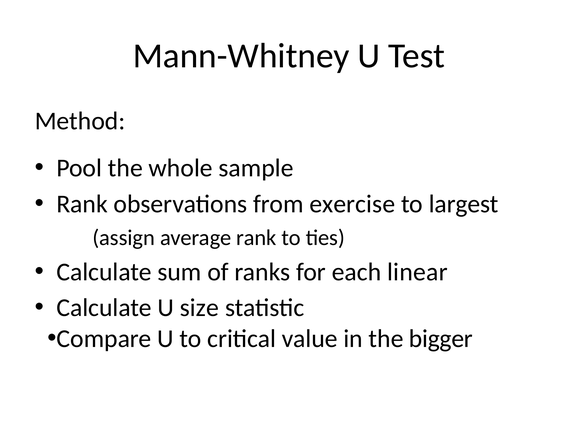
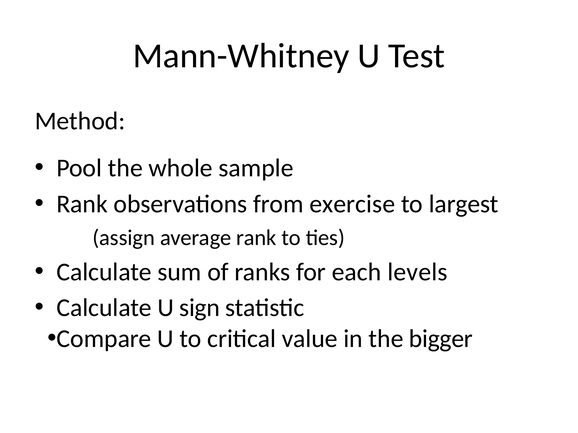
linear: linear -> levels
size: size -> sign
